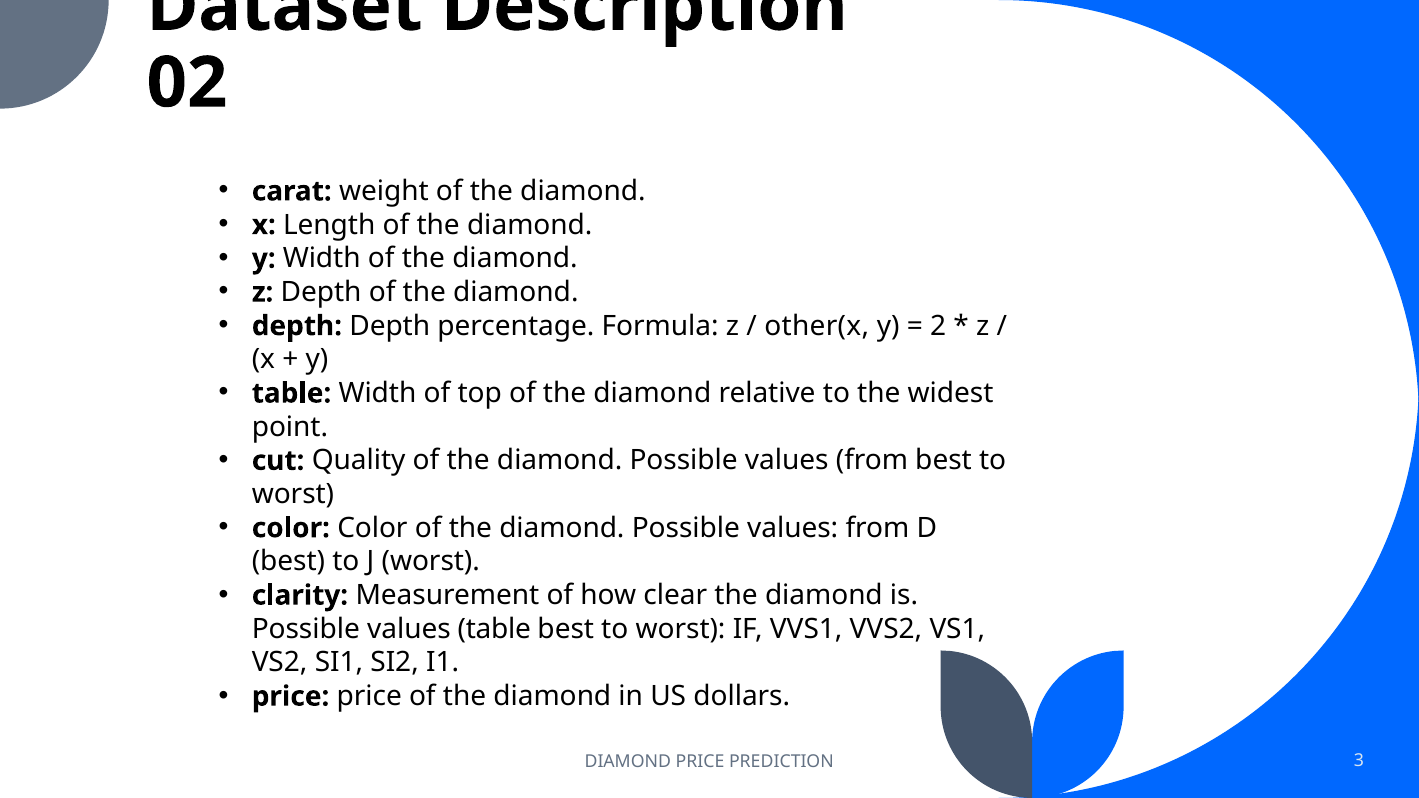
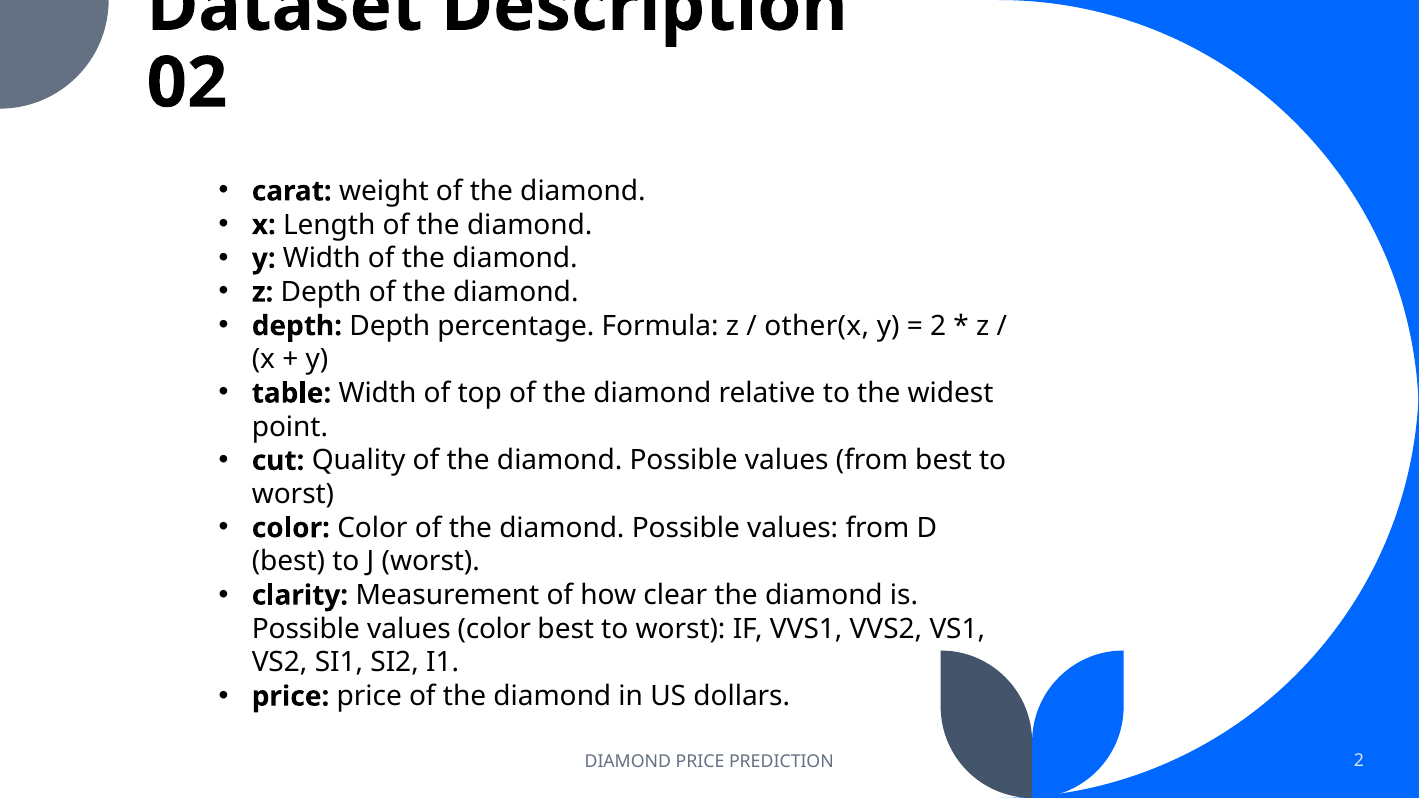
values table: table -> color
PREDICTION 3: 3 -> 2
